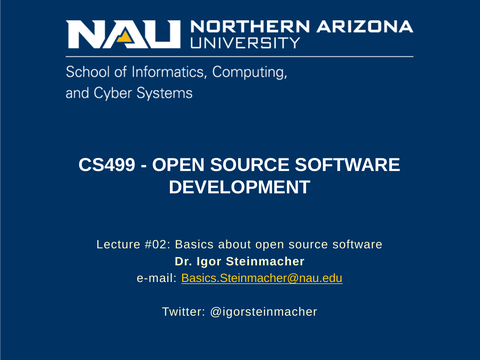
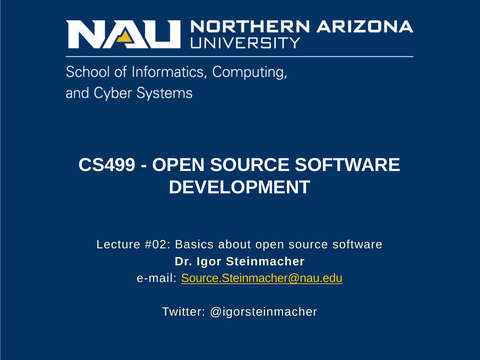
Basics.Steinmacher@nau.edu: Basics.Steinmacher@nau.edu -> Source.Steinmacher@nau.edu
